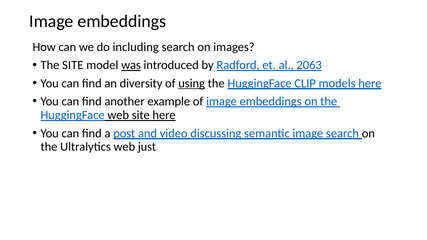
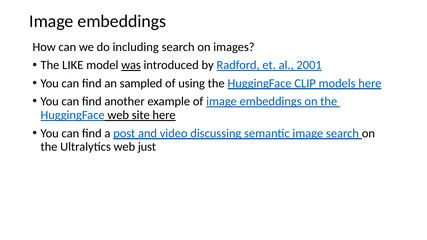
The SITE: SITE -> LIKE
2063: 2063 -> 2001
diversity: diversity -> sampled
using underline: present -> none
